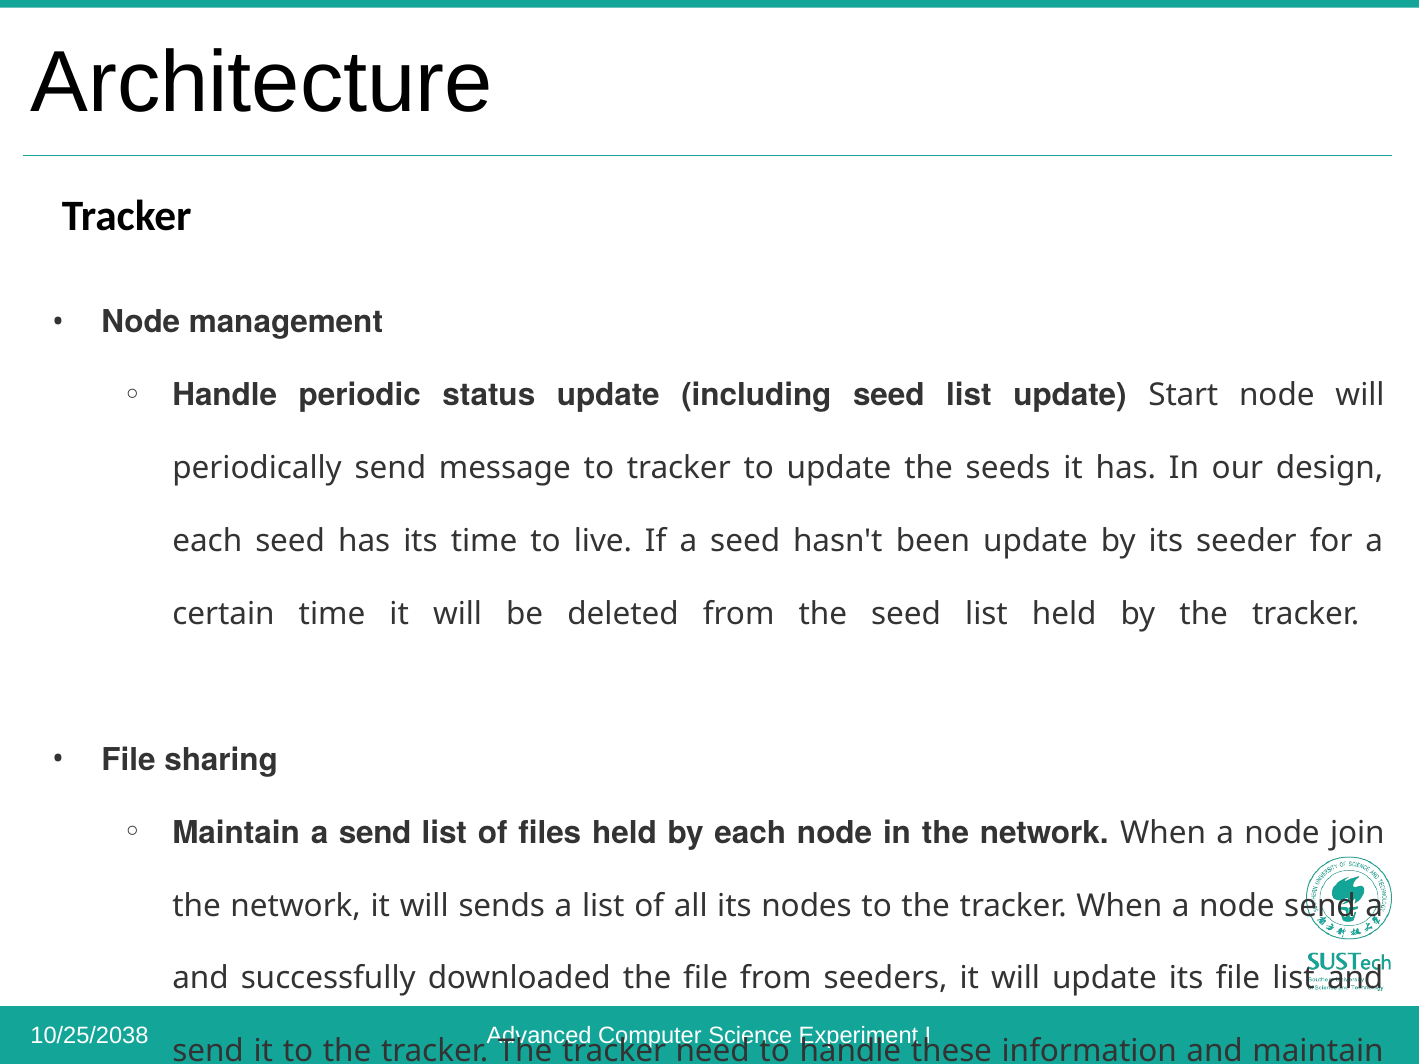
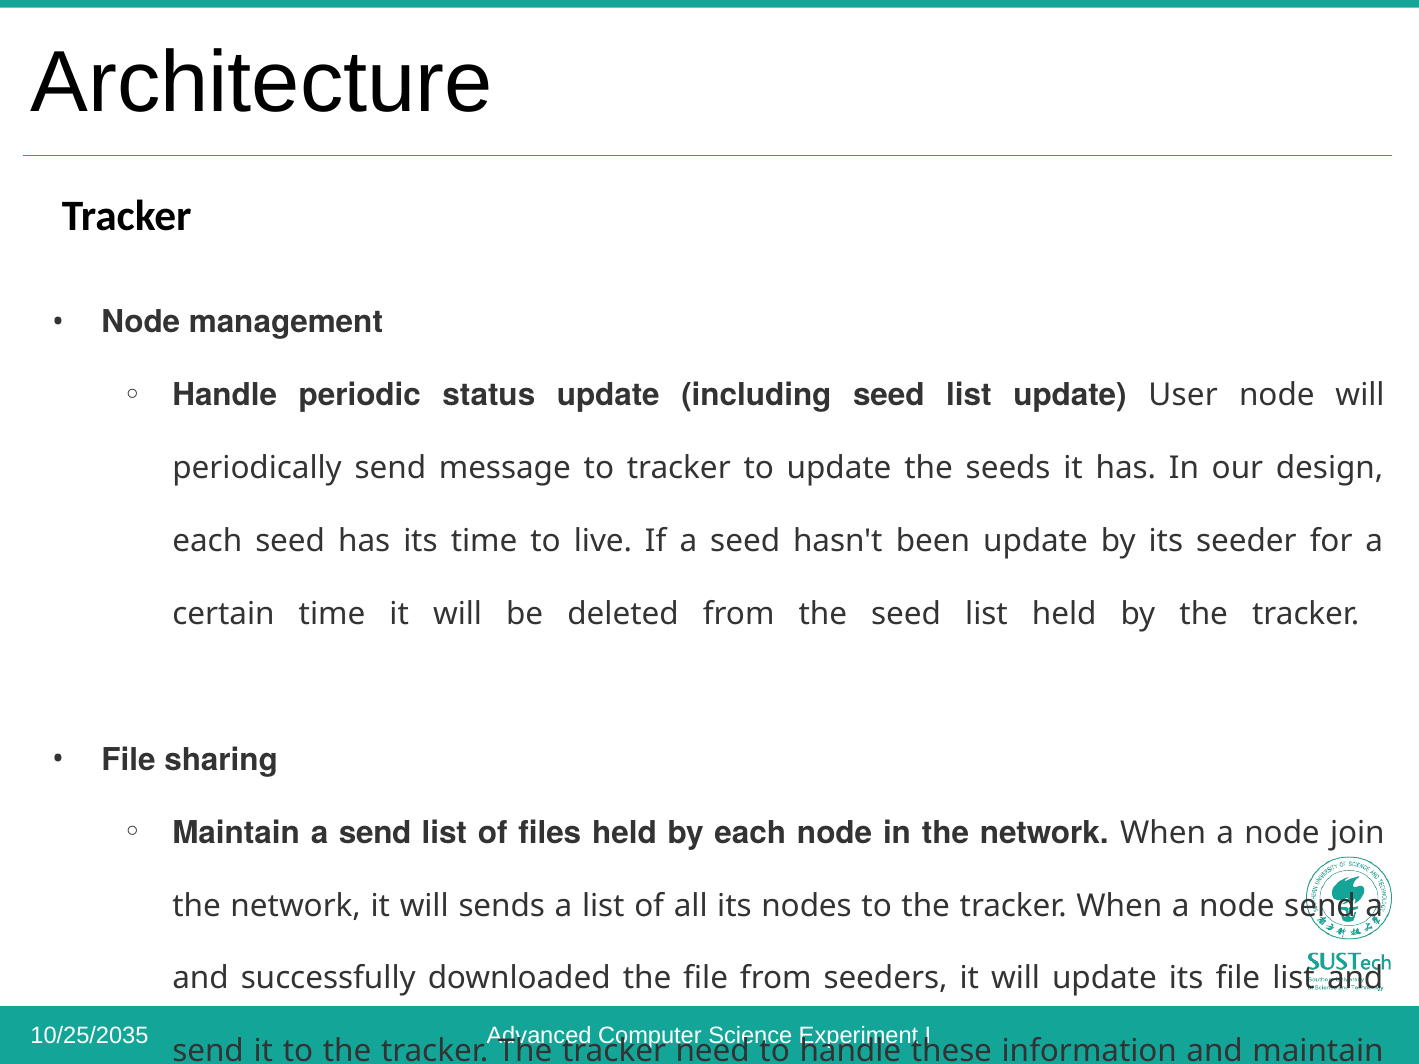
Start: Start -> User
10/25/2038: 10/25/2038 -> 10/25/2035
